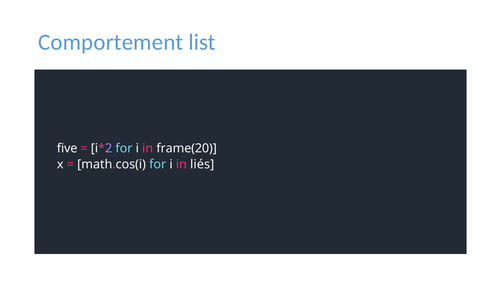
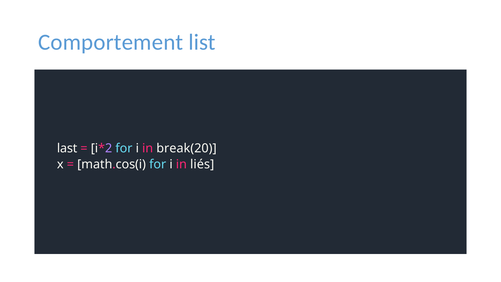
five: five -> last
frame(20: frame(20 -> break(20
